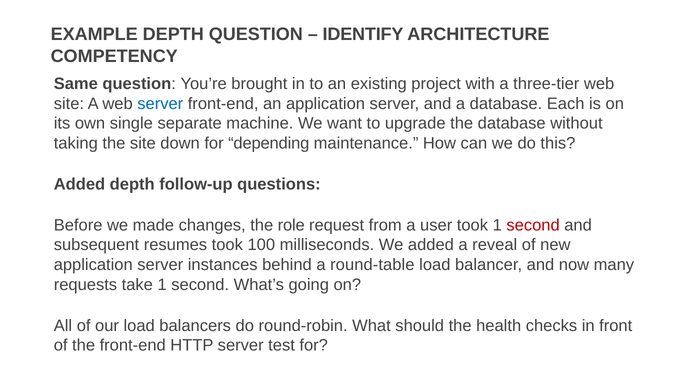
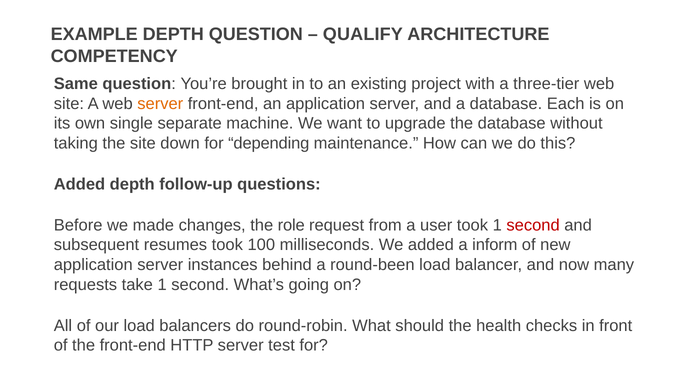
IDENTIFY: IDENTIFY -> QUALIFY
server at (160, 104) colour: blue -> orange
reveal: reveal -> inform
round-table: round-table -> round-been
